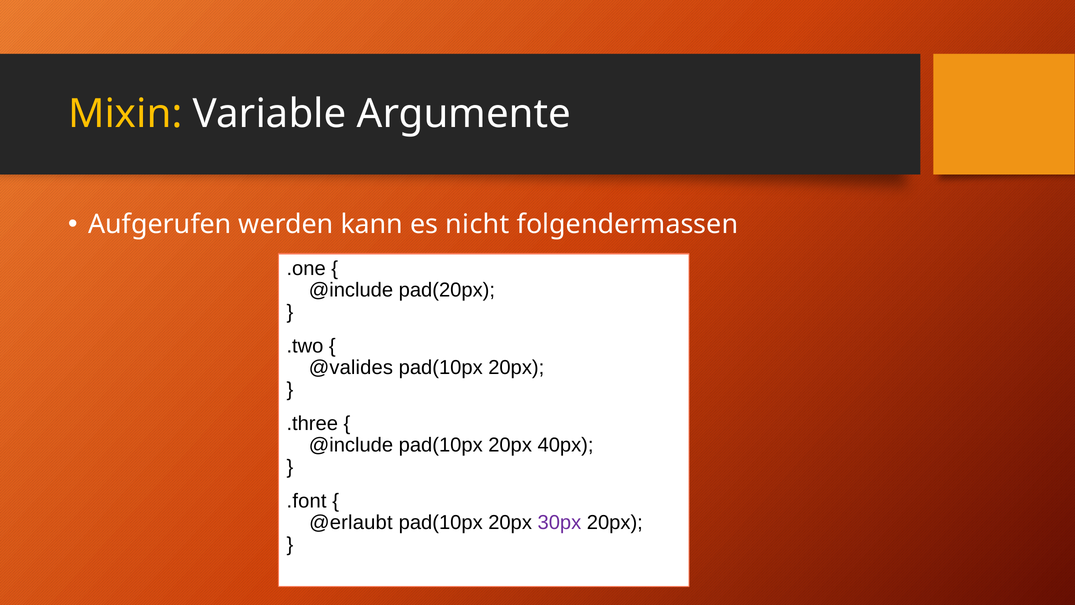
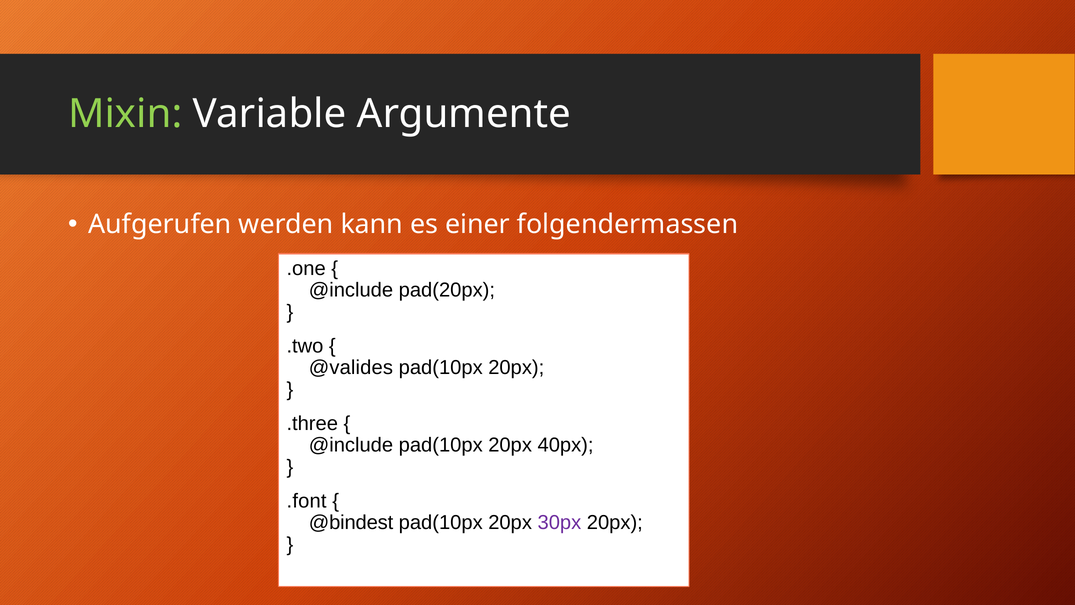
Mixin colour: yellow -> light green
nicht: nicht -> einer
@erlaubt: @erlaubt -> @bindest
